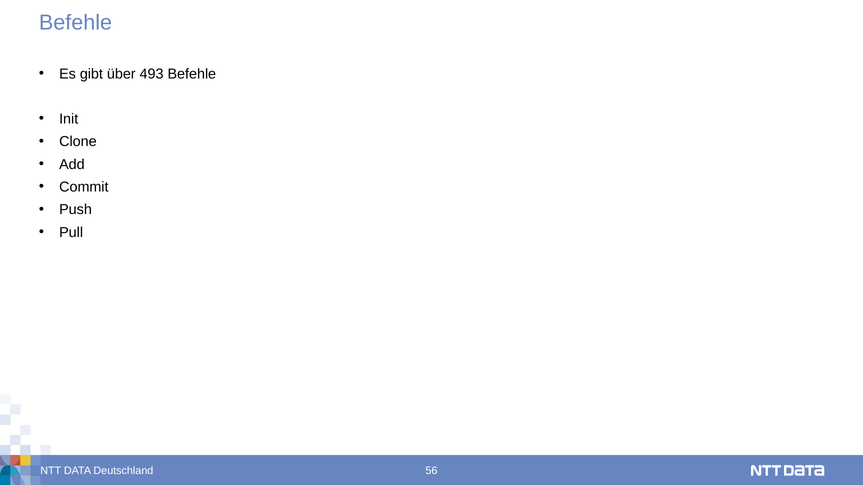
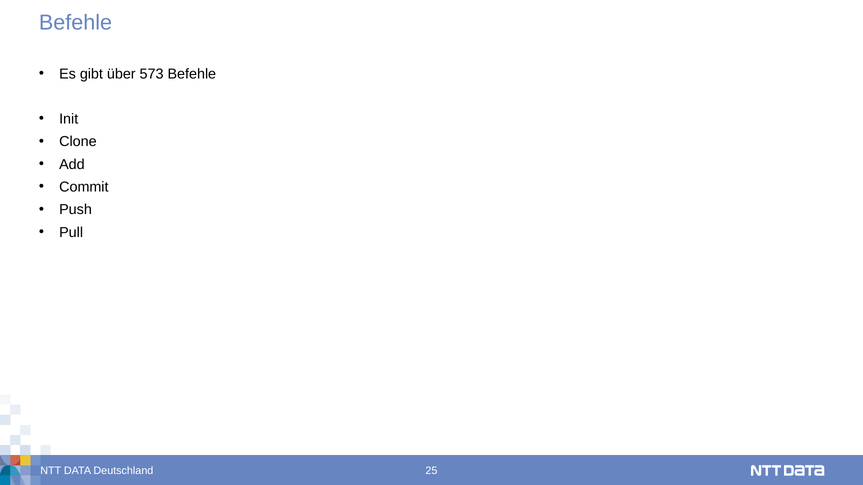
493: 493 -> 573
56: 56 -> 25
